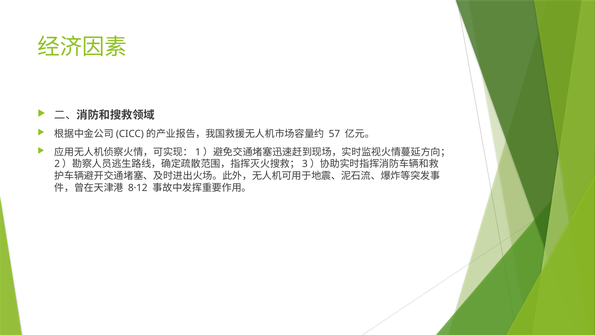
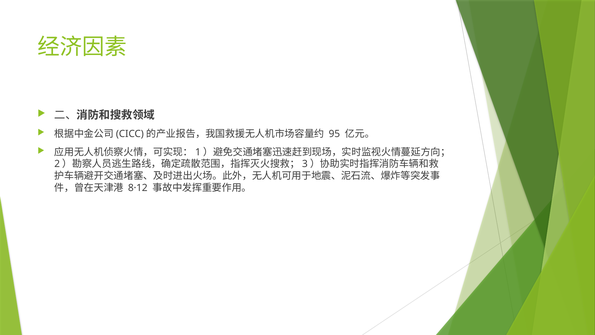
57: 57 -> 95
